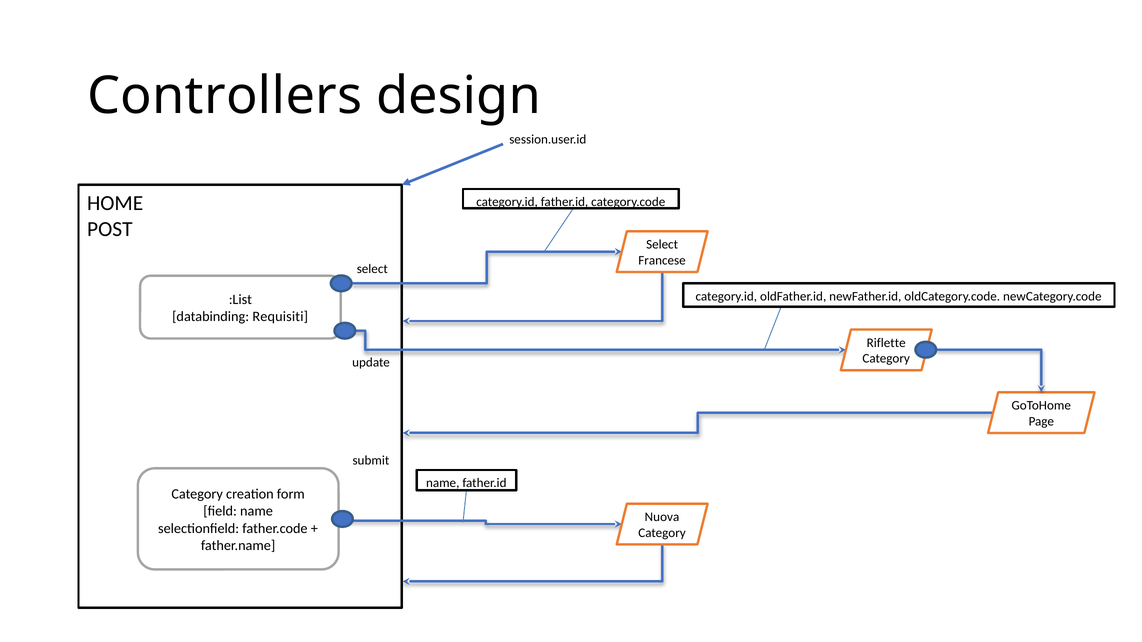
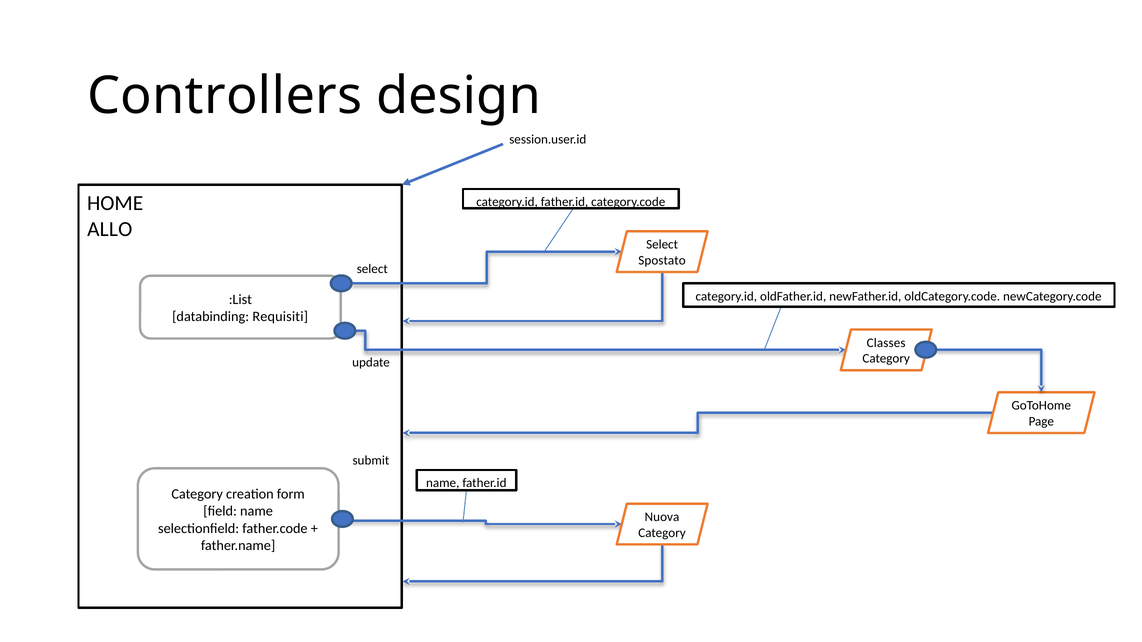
POST: POST -> ALLO
Francese: Francese -> Spostato
Riflette: Riflette -> Classes
